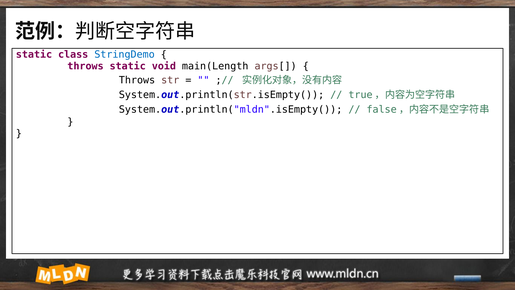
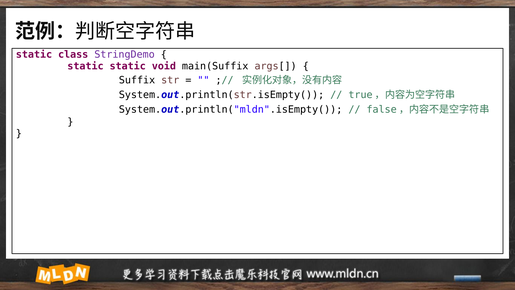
StringDemo colour: blue -> purple
throws at (86, 66): throws -> static
main(Length: main(Length -> main(Suffix
Throws at (137, 80): Throws -> Suffix
